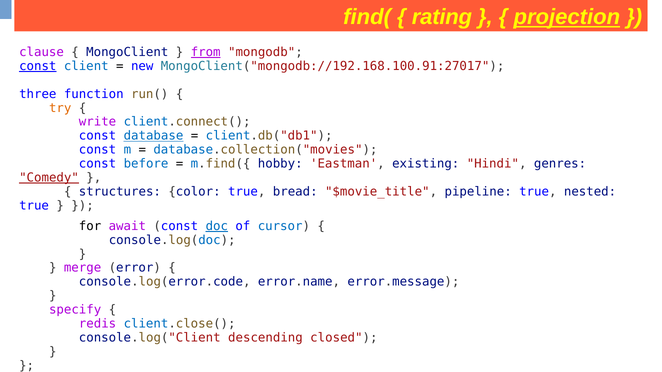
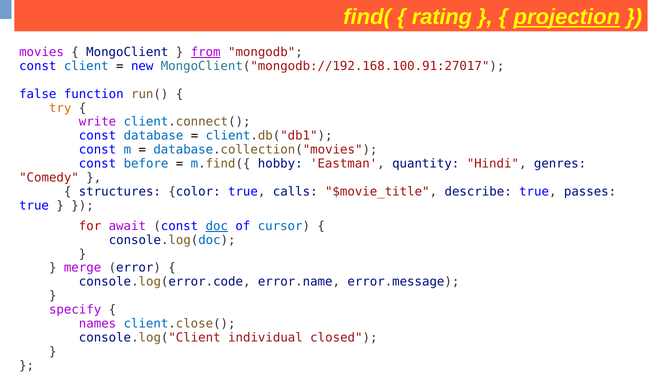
clause: clause -> movies
const at (38, 66) underline: present -> none
three: three -> false
database underline: present -> none
existing: existing -> quantity
Comedy underline: present -> none
bread: bread -> calls
pipeline: pipeline -> describe
nested: nested -> passes
for colour: black -> red
redis: redis -> names
descending: descending -> individual
